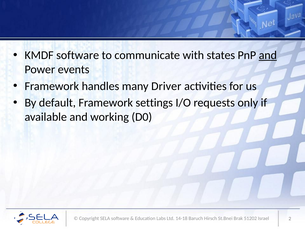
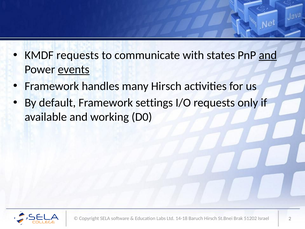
KMDF software: software -> requests
events underline: none -> present
many Driver: Driver -> Hirsch
